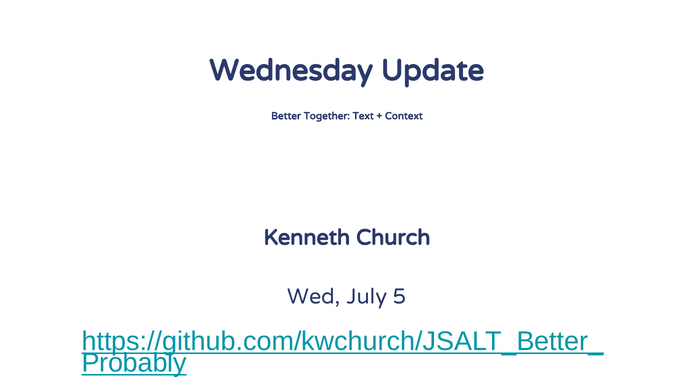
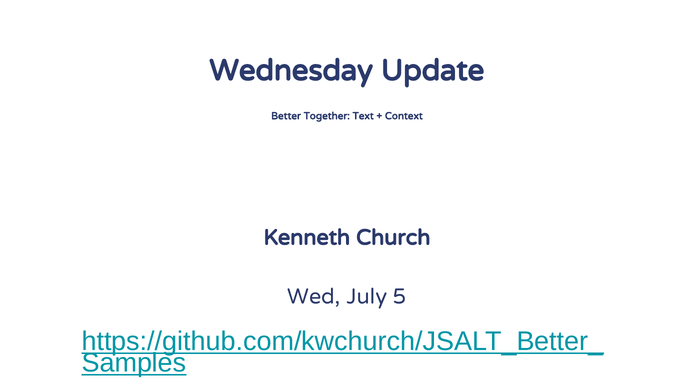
Probably: Probably -> Samples
